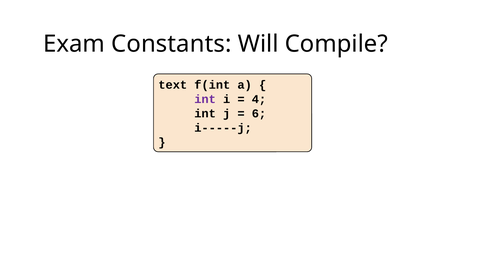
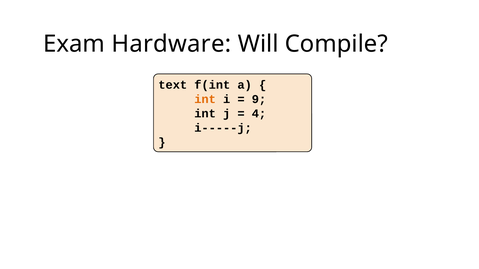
Constants: Constants -> Hardware
int at (205, 99) colour: purple -> orange
4: 4 -> 9
6: 6 -> 4
